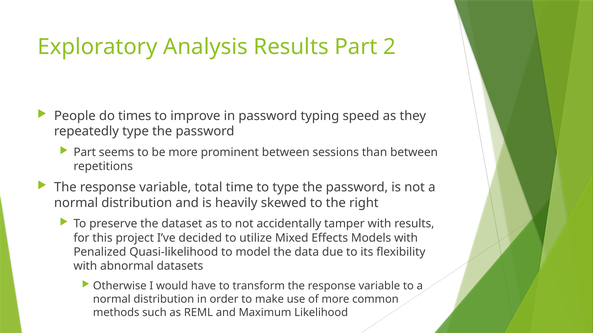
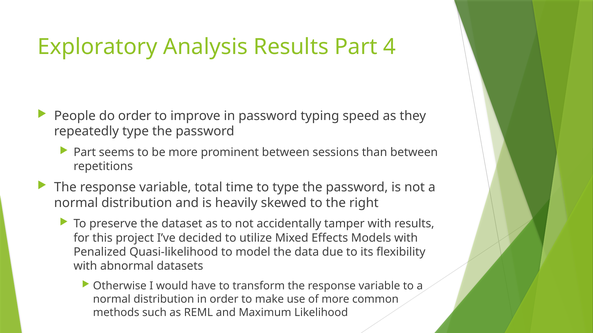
2: 2 -> 4
do times: times -> order
